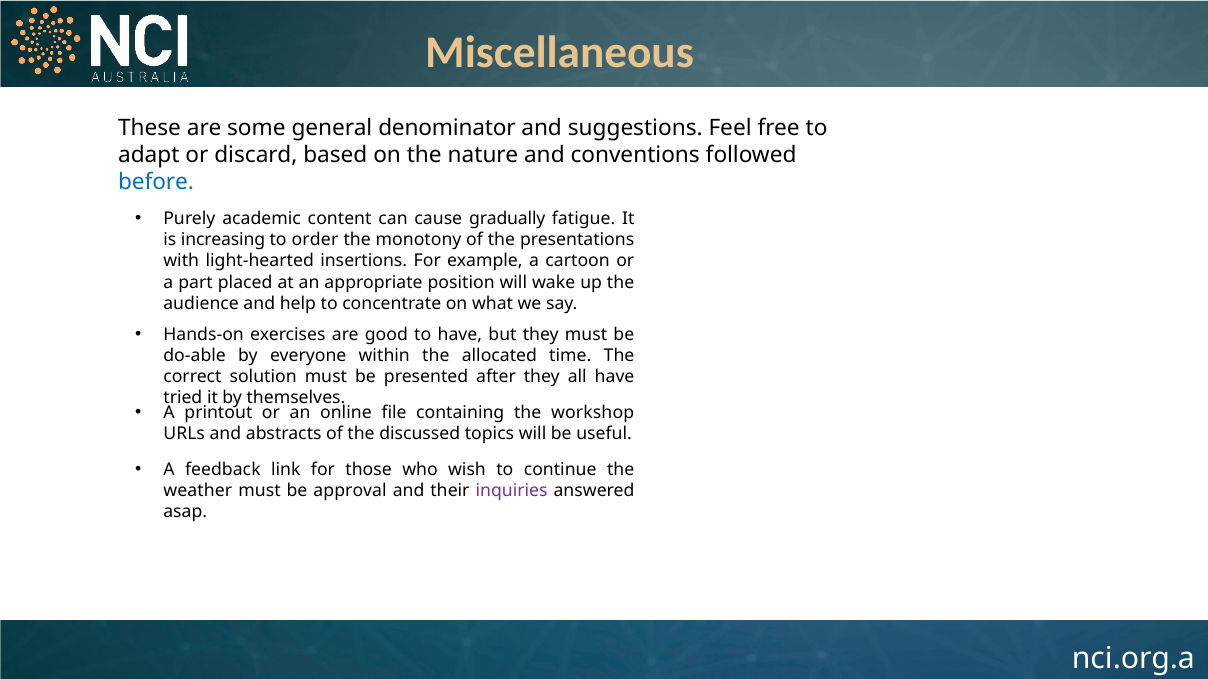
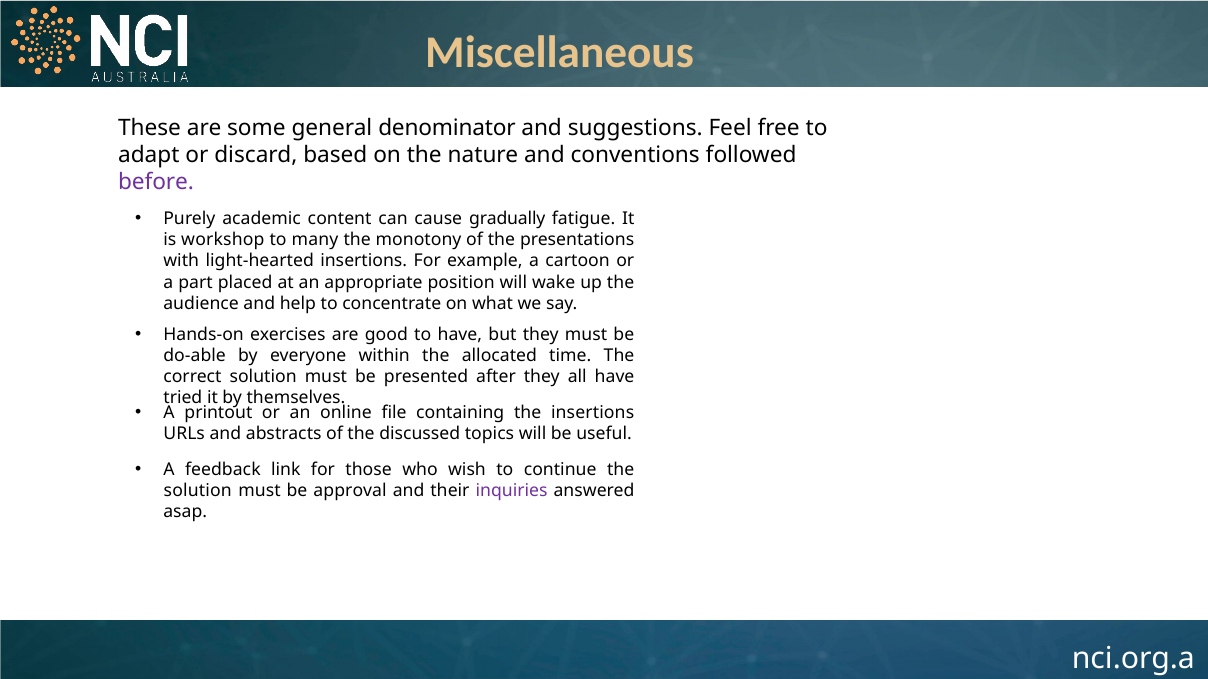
before colour: blue -> purple
increasing: increasing -> workshop
order: order -> many
the workshop: workshop -> insertions
weather at (198, 491): weather -> solution
